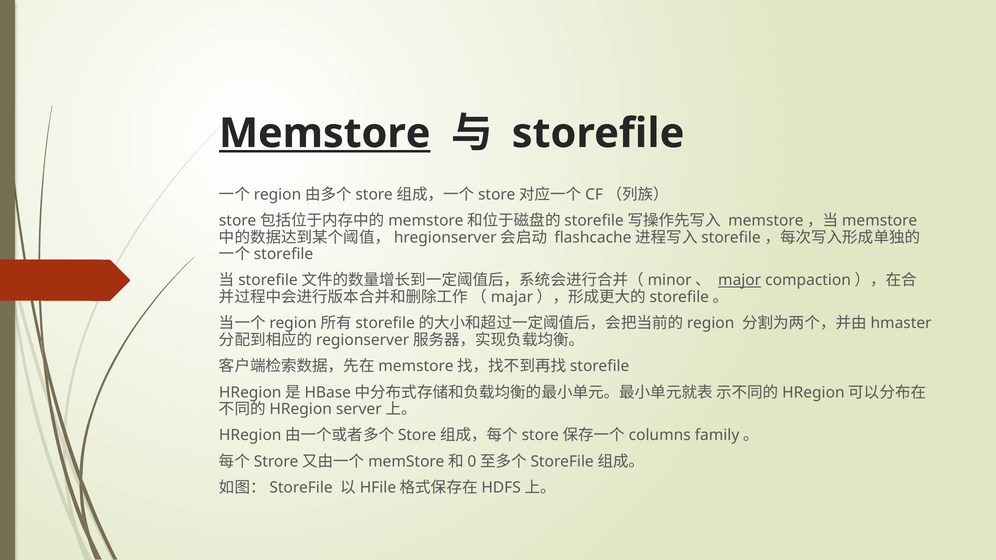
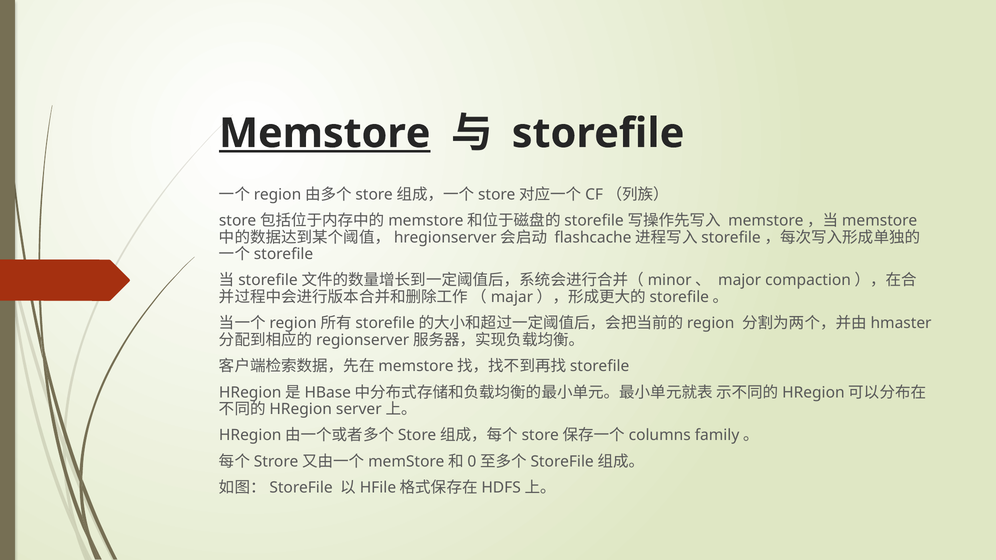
major underline: present -> none
